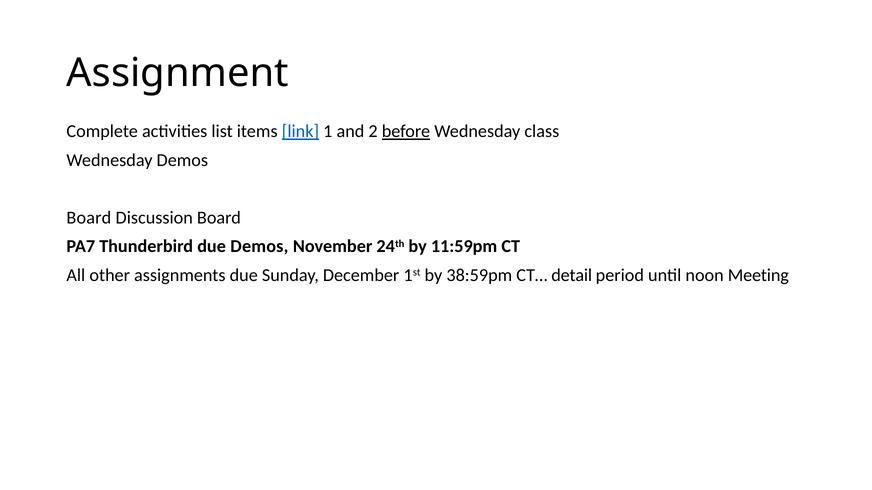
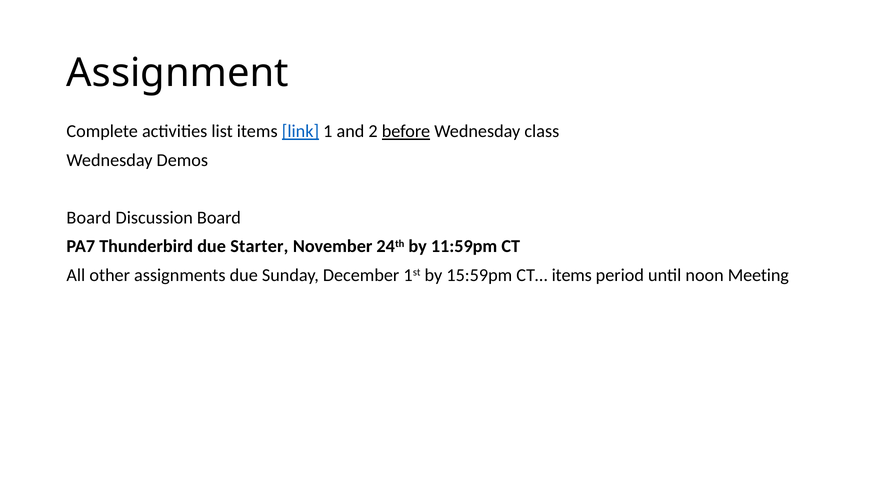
due Demos: Demos -> Starter
38:59pm: 38:59pm -> 15:59pm
CT… detail: detail -> items
